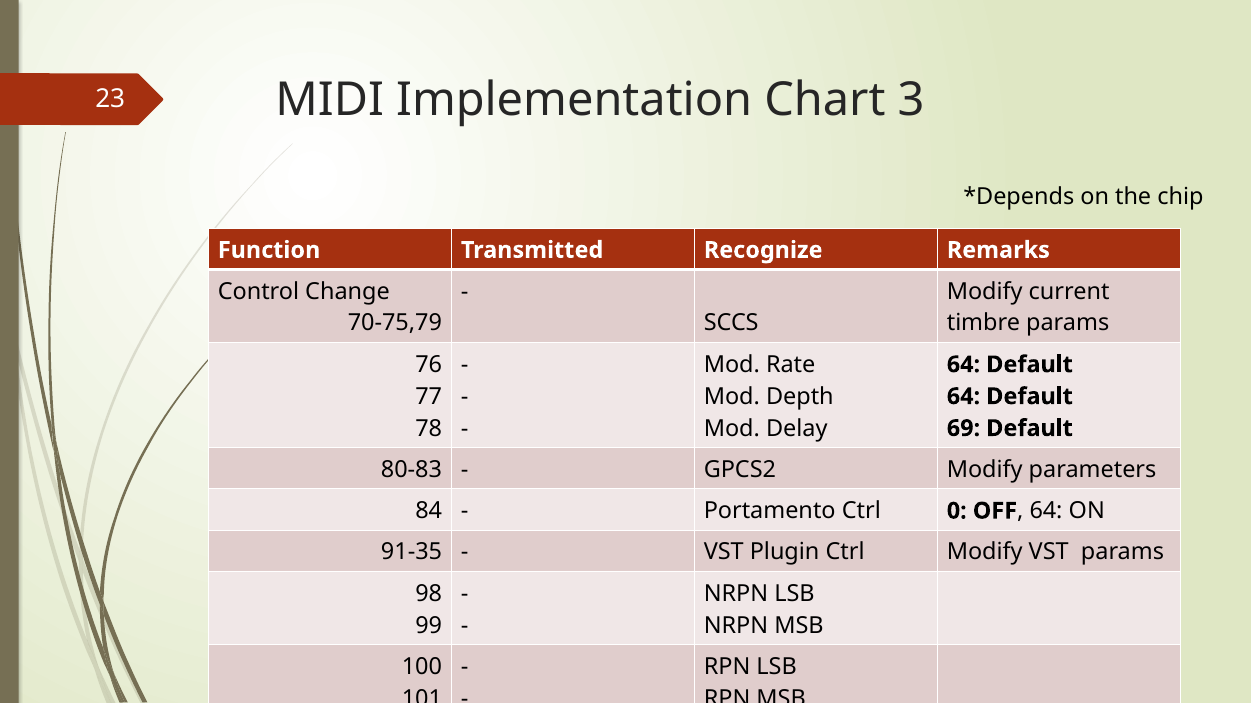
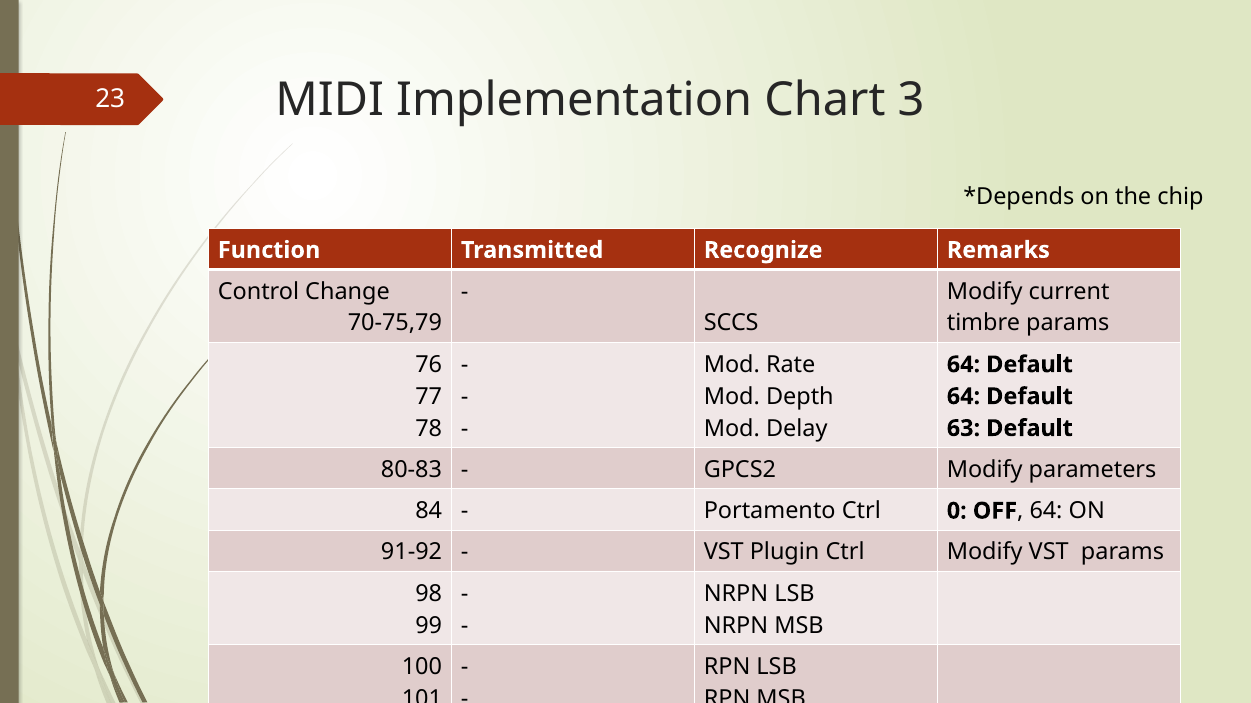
69: 69 -> 63
91-35: 91-35 -> 91-92
